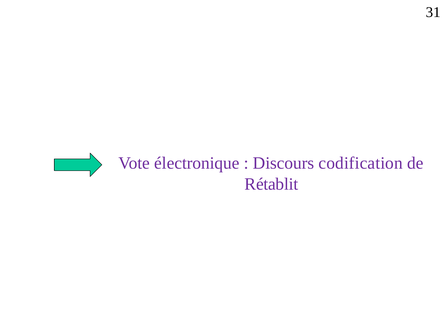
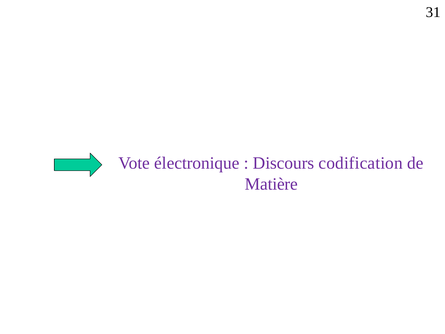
Rétablit: Rétablit -> Matière
